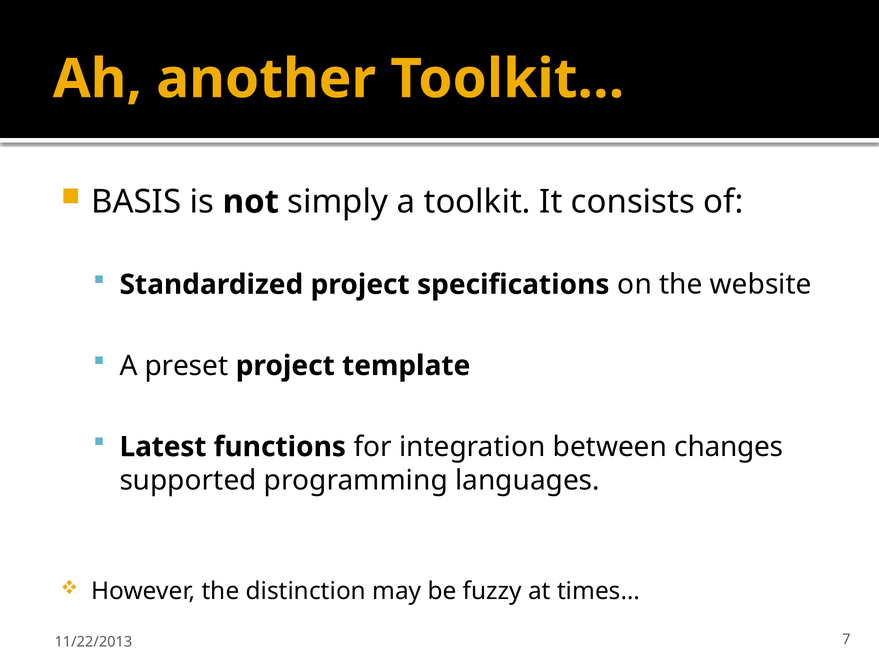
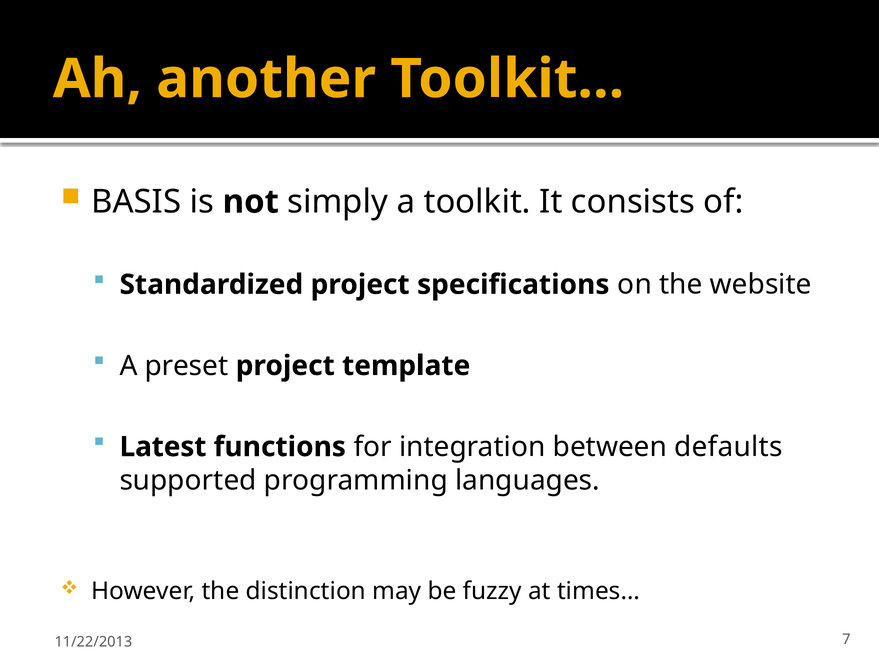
changes: changes -> defaults
